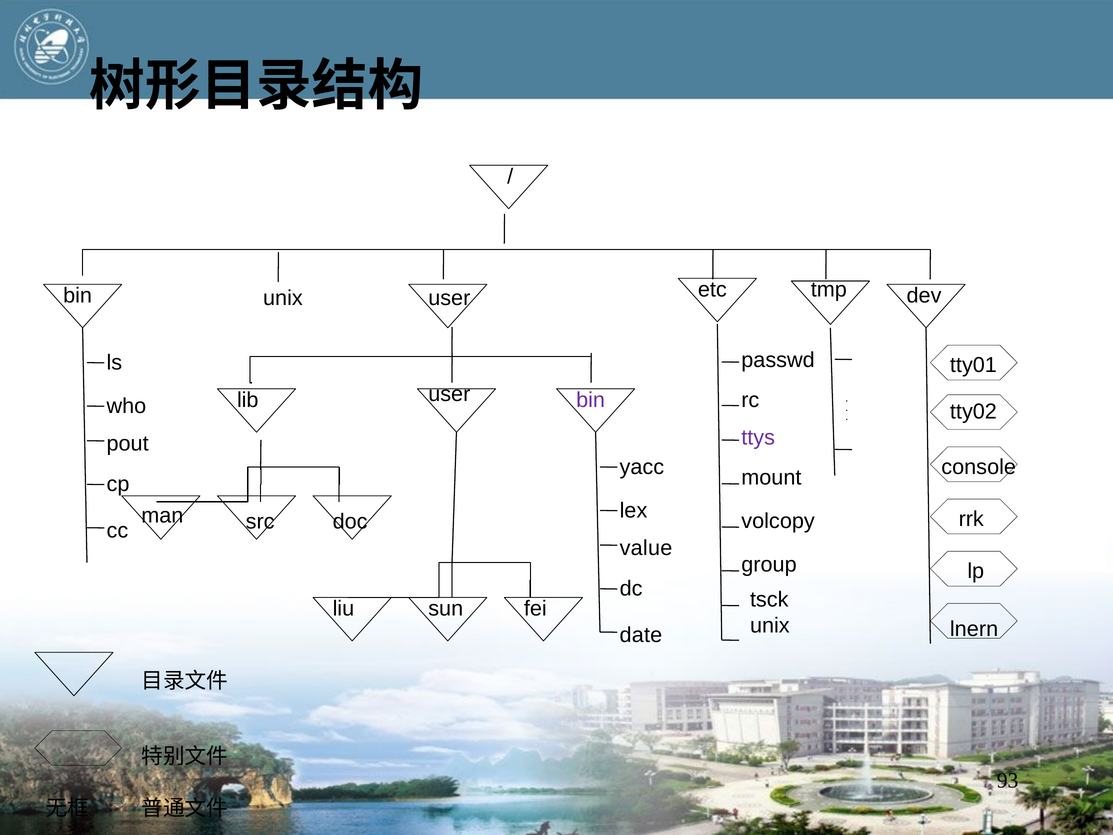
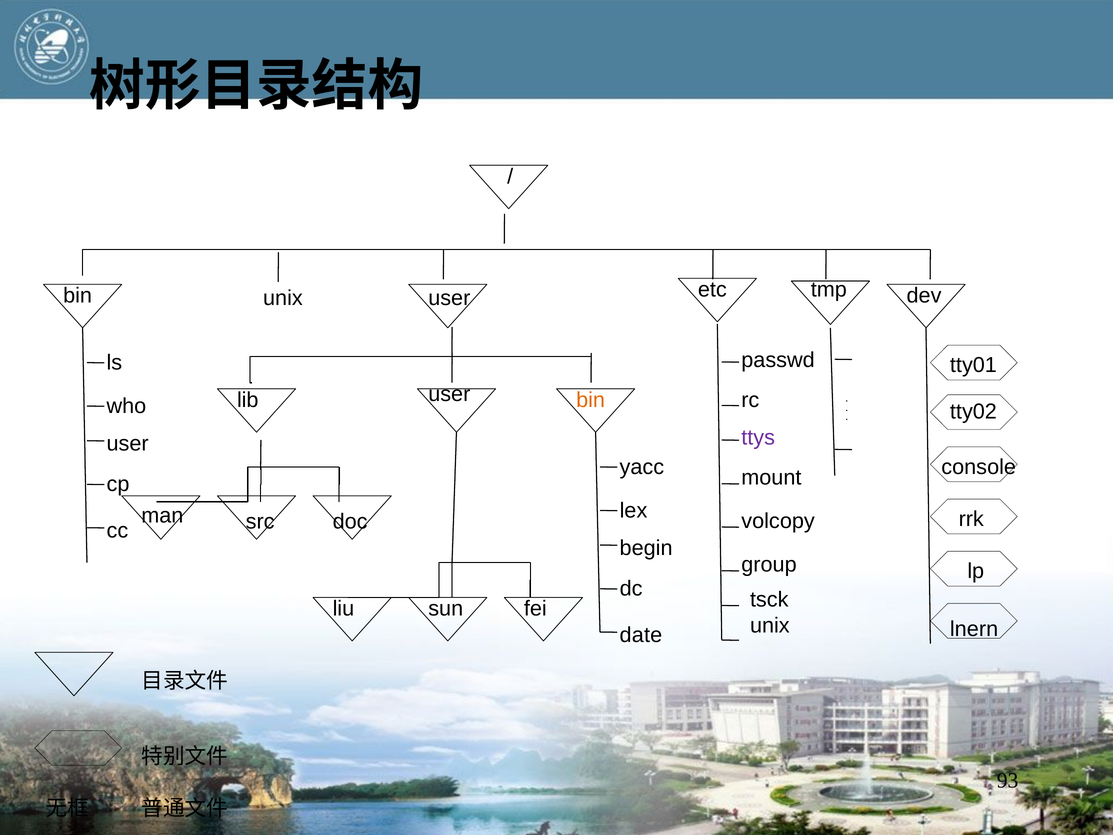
bin at (591, 400) colour: purple -> orange
pout at (128, 443): pout -> user
value: value -> begin
